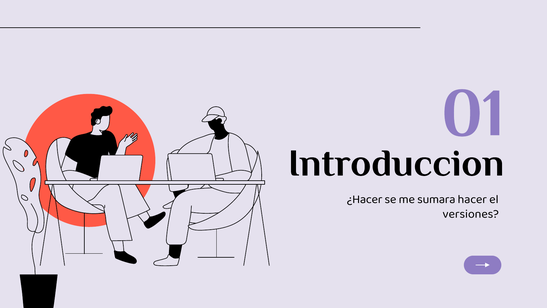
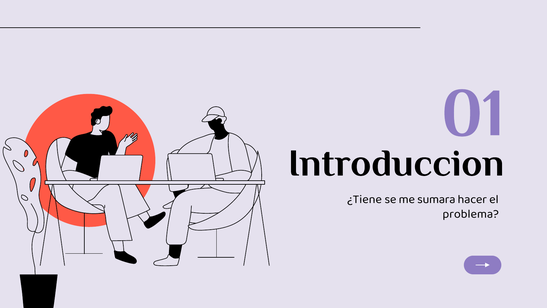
¿Hacer: ¿Hacer -> ¿Tiene
versiones: versiones -> problema
